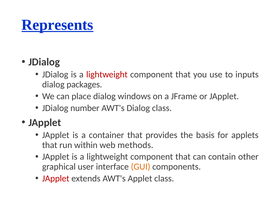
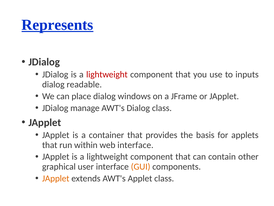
packages: packages -> readable
number: number -> manage
web methods: methods -> interface
JApplet at (56, 178) colour: red -> orange
